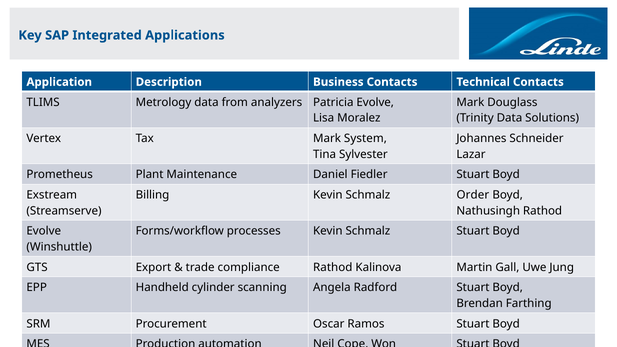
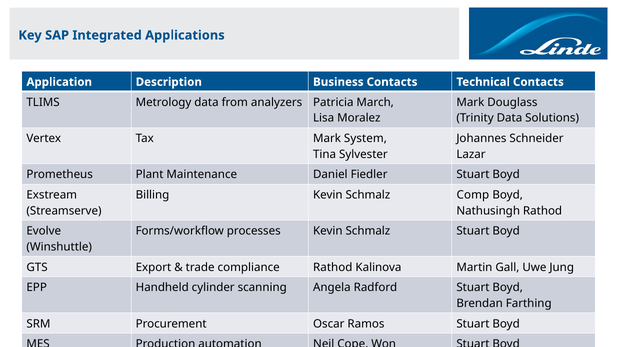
Patricia Evolve: Evolve -> March
Order: Order -> Comp
